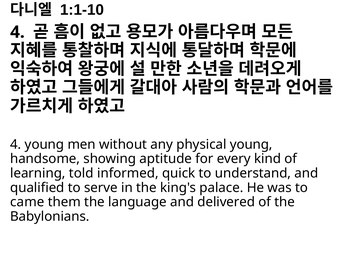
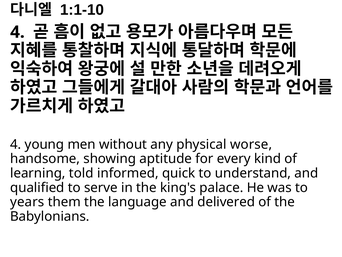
physical young: young -> worse
came: came -> years
